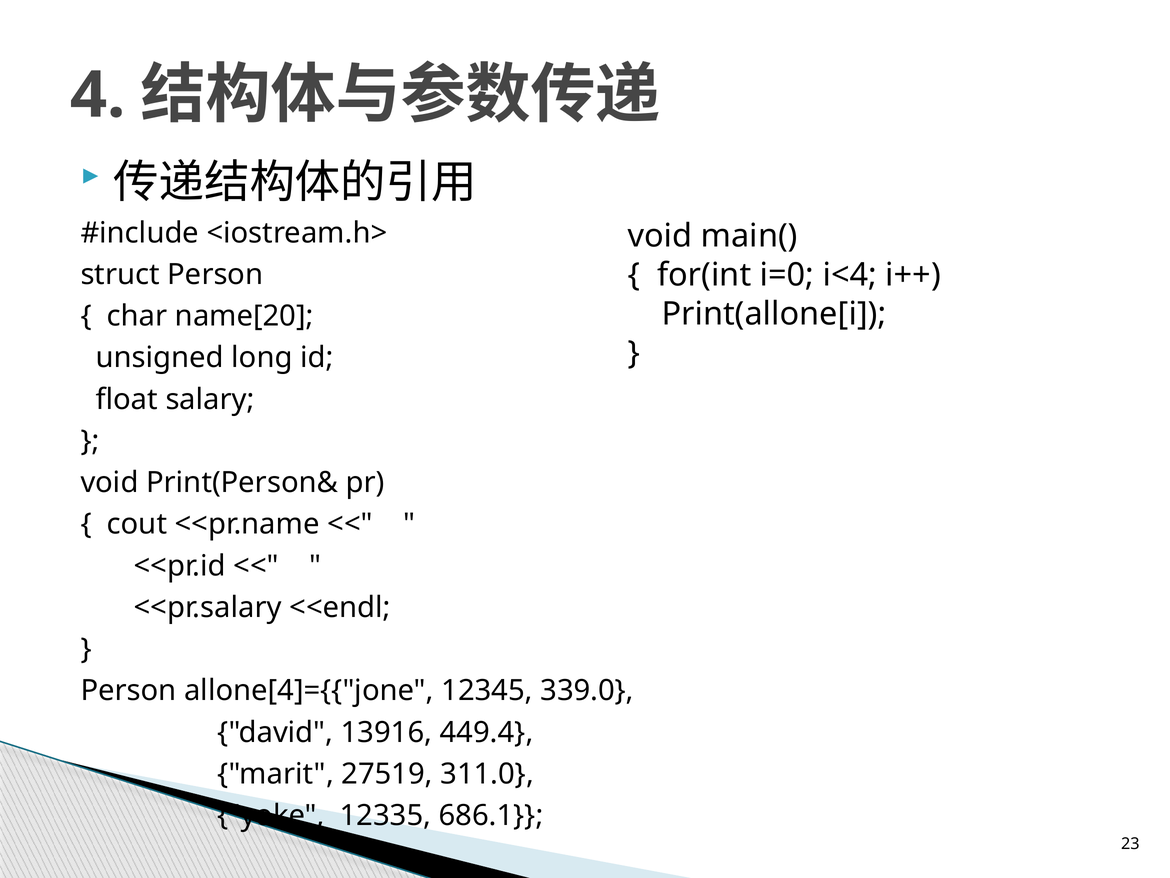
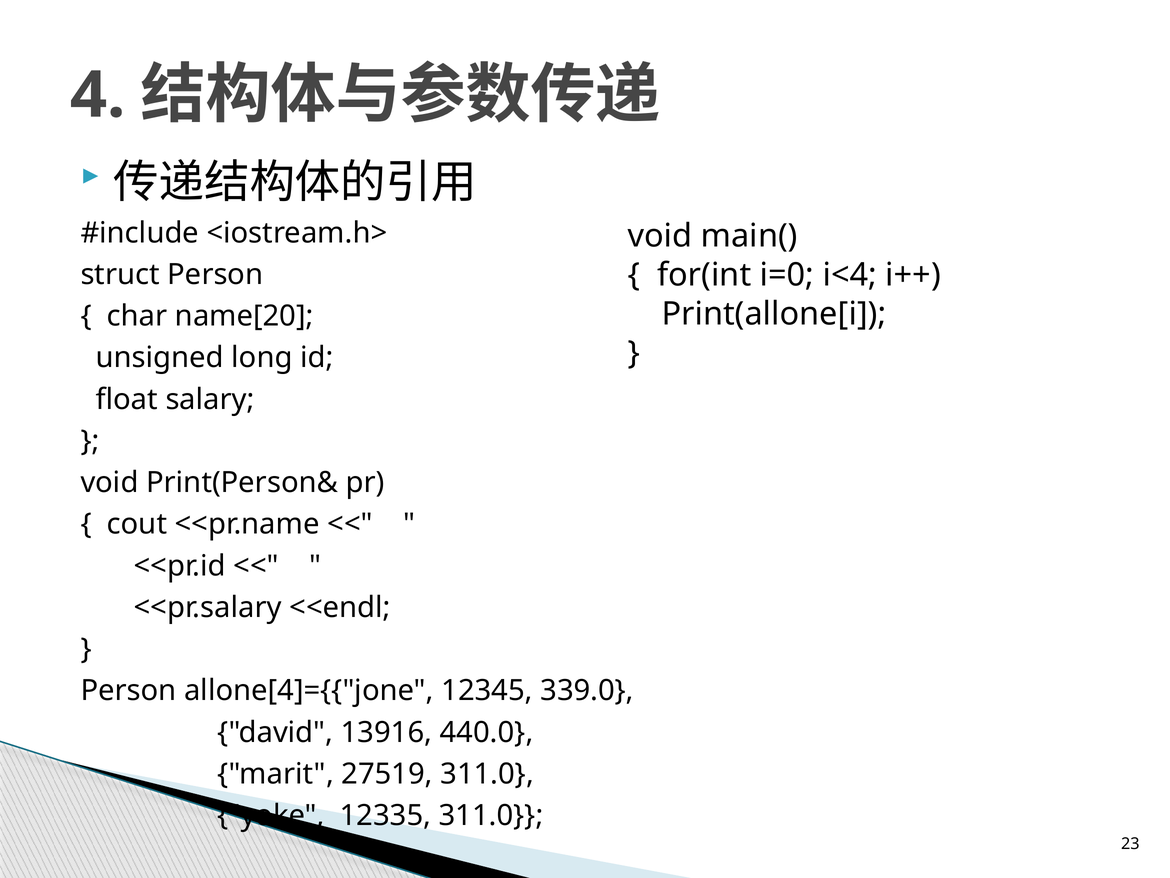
449.4: 449.4 -> 440.0
12335 686.1: 686.1 -> 311.0
